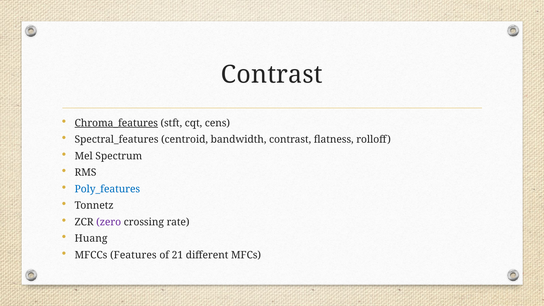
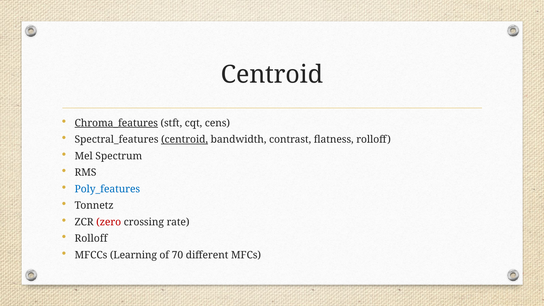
Contrast at (272, 75): Contrast -> Centroid
centroid at (185, 139) underline: none -> present
zero colour: purple -> red
Huang at (91, 239): Huang -> Rolloff
Features: Features -> Learning
21: 21 -> 70
